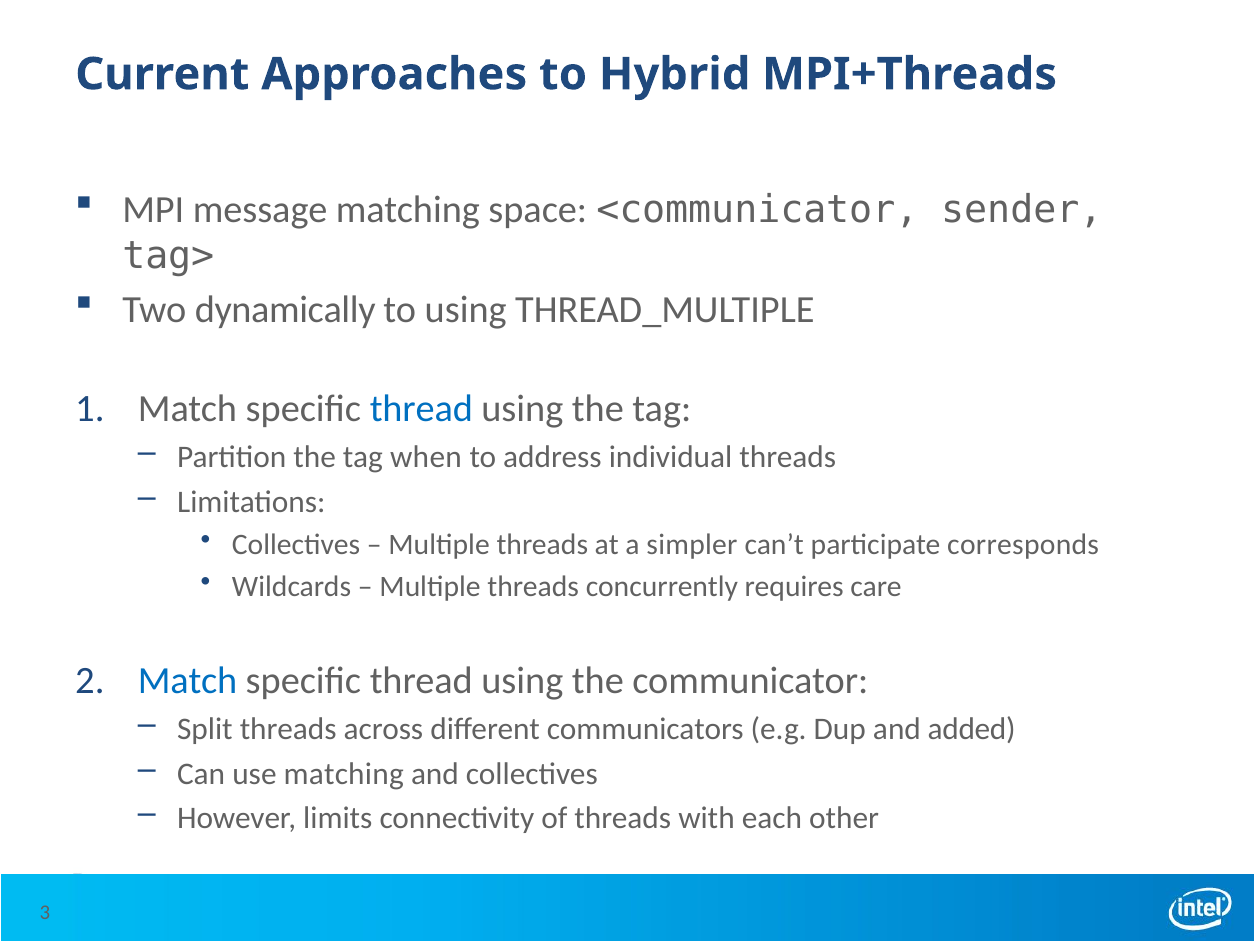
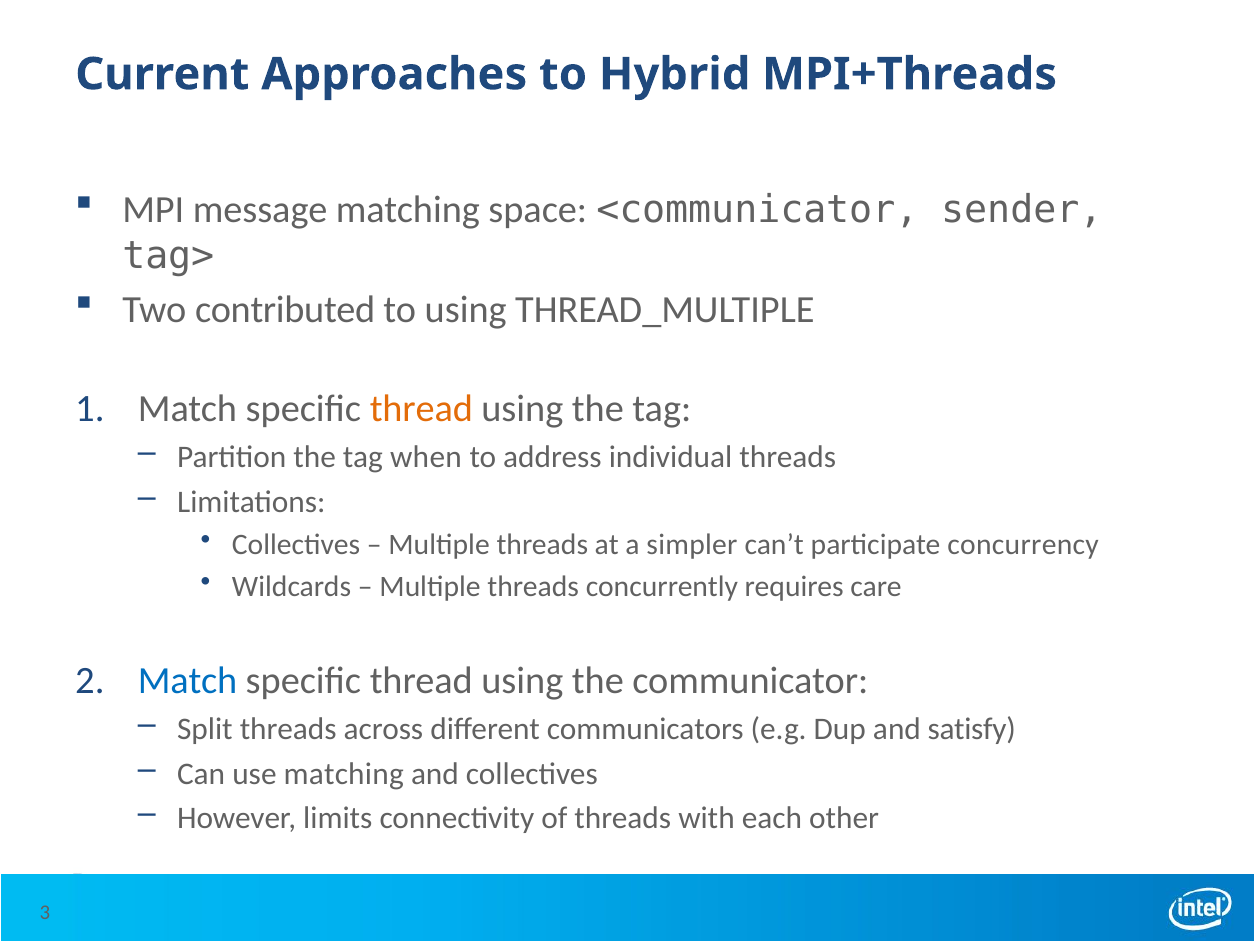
dynamically: dynamically -> contributed
thread at (421, 409) colour: blue -> orange
corresponds: corresponds -> concurrency
added: added -> satisfy
